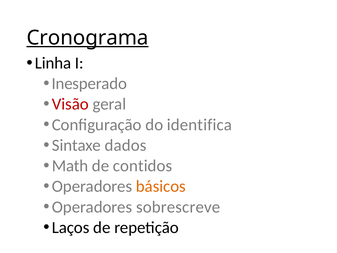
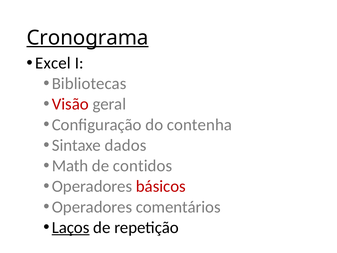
Linha: Linha -> Excel
Inesperado: Inesperado -> Bibliotecas
identifica: identifica -> contenha
básicos colour: orange -> red
sobrescreve: sobrescreve -> comentários
Laços underline: none -> present
